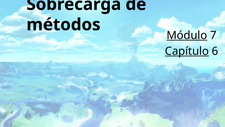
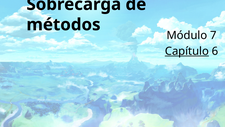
Módulo underline: present -> none
